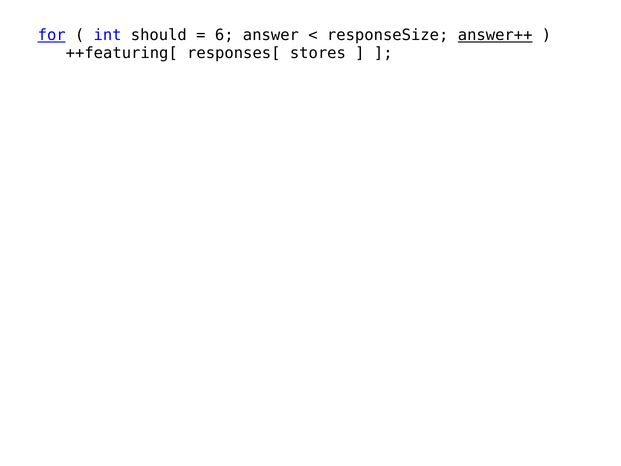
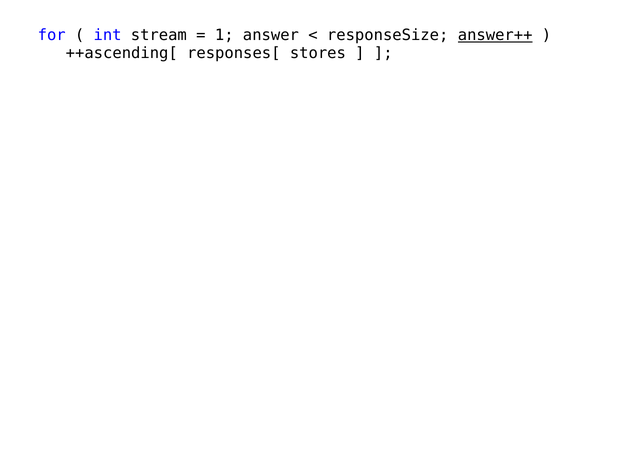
for underline: present -> none
should: should -> stream
6: 6 -> 1
++featuring[: ++featuring[ -> ++ascending[
